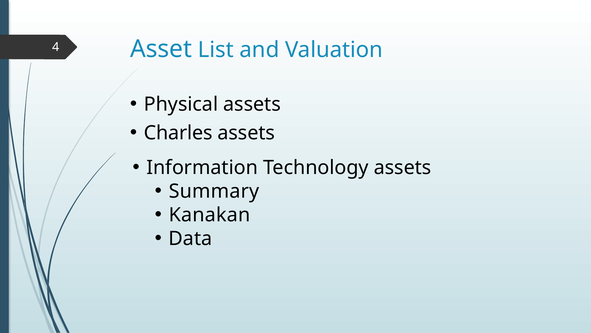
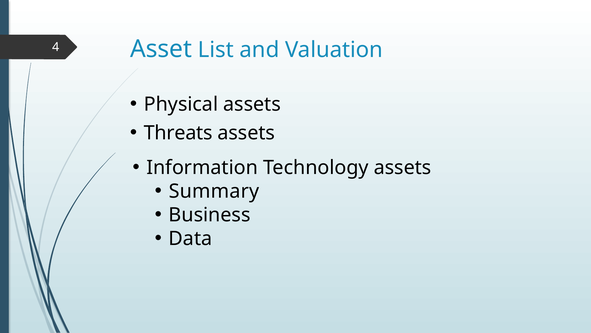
Charles: Charles -> Threats
Kanakan: Kanakan -> Business
